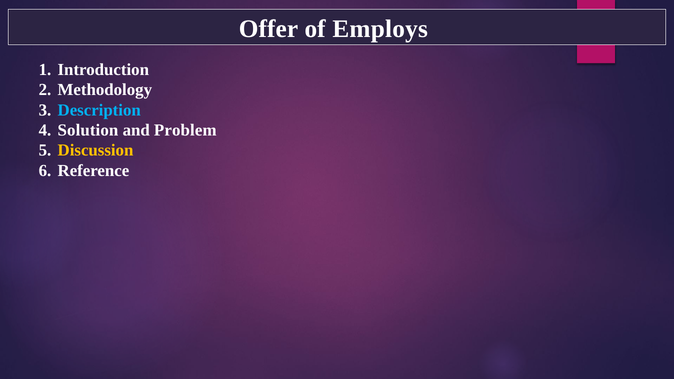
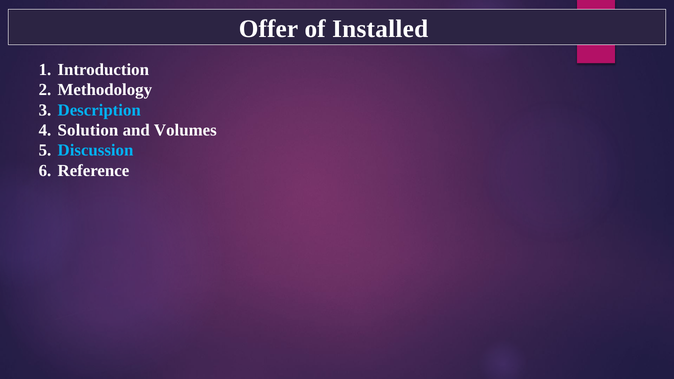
Employs: Employs -> Installed
Problem: Problem -> Volumes
Discussion colour: yellow -> light blue
